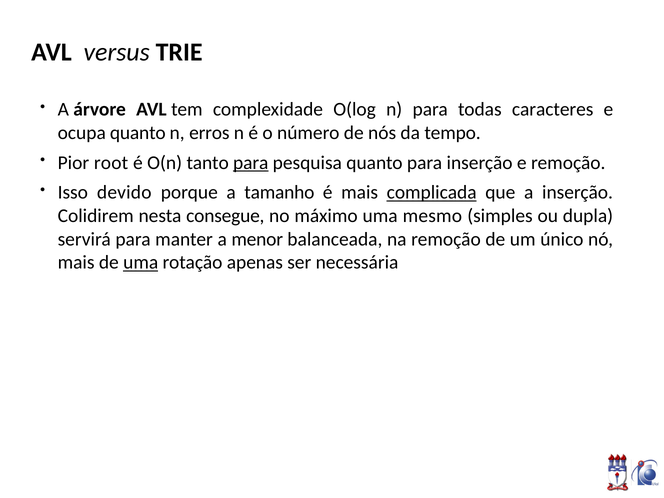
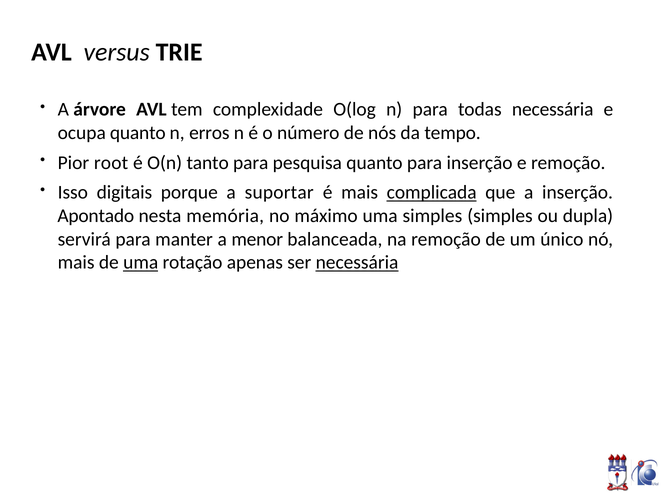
todas caracteres: caracteres -> necessária
para at (251, 163) underline: present -> none
devido: devido -> digitais
tamanho: tamanho -> suportar
Colidirem: Colidirem -> Apontado
consegue: consegue -> memória
uma mesmo: mesmo -> simples
necessária at (357, 263) underline: none -> present
